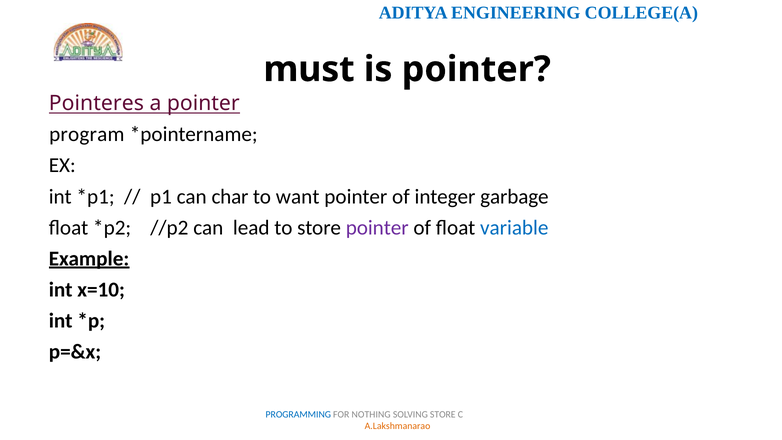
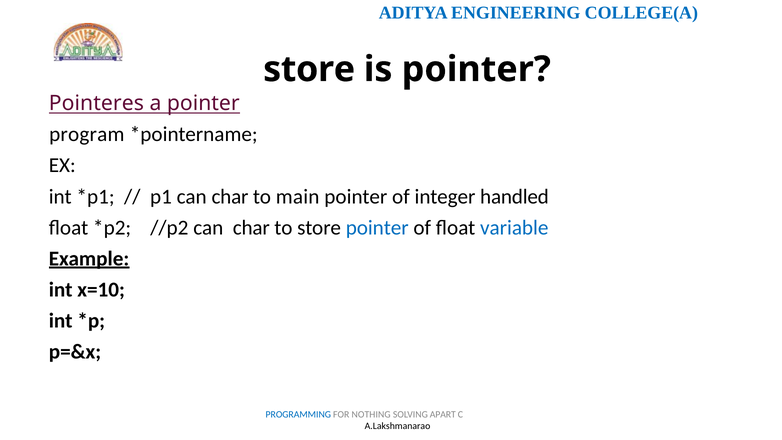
must at (309, 69): must -> store
want: want -> main
garbage: garbage -> handled
//p2 can lead: lead -> char
pointer at (377, 227) colour: purple -> blue
SOLVING STORE: STORE -> APART
A.Lakshmanarao colour: orange -> black
